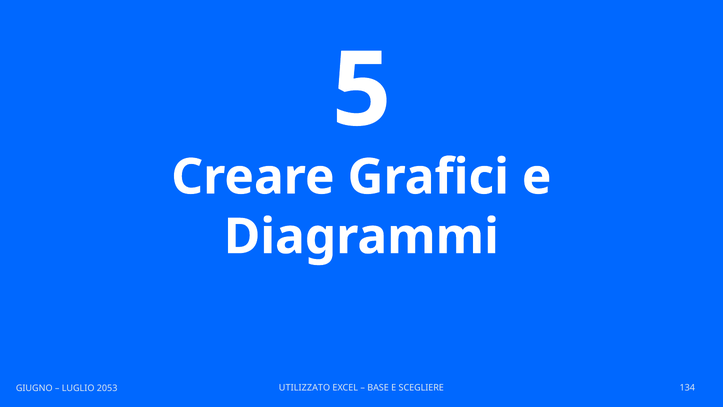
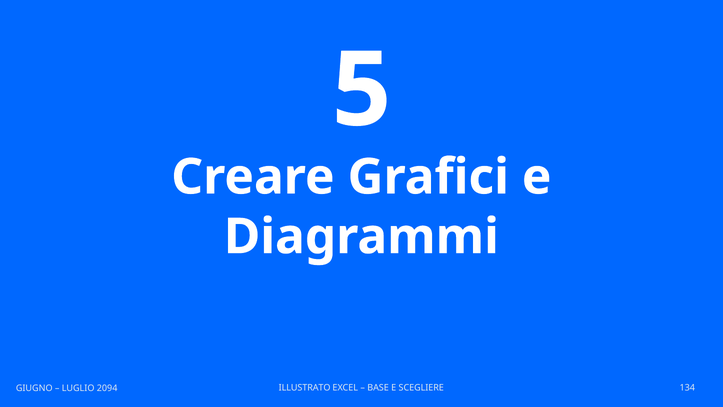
UTILIZZATO: UTILIZZATO -> ILLUSTRATO
2053: 2053 -> 2094
